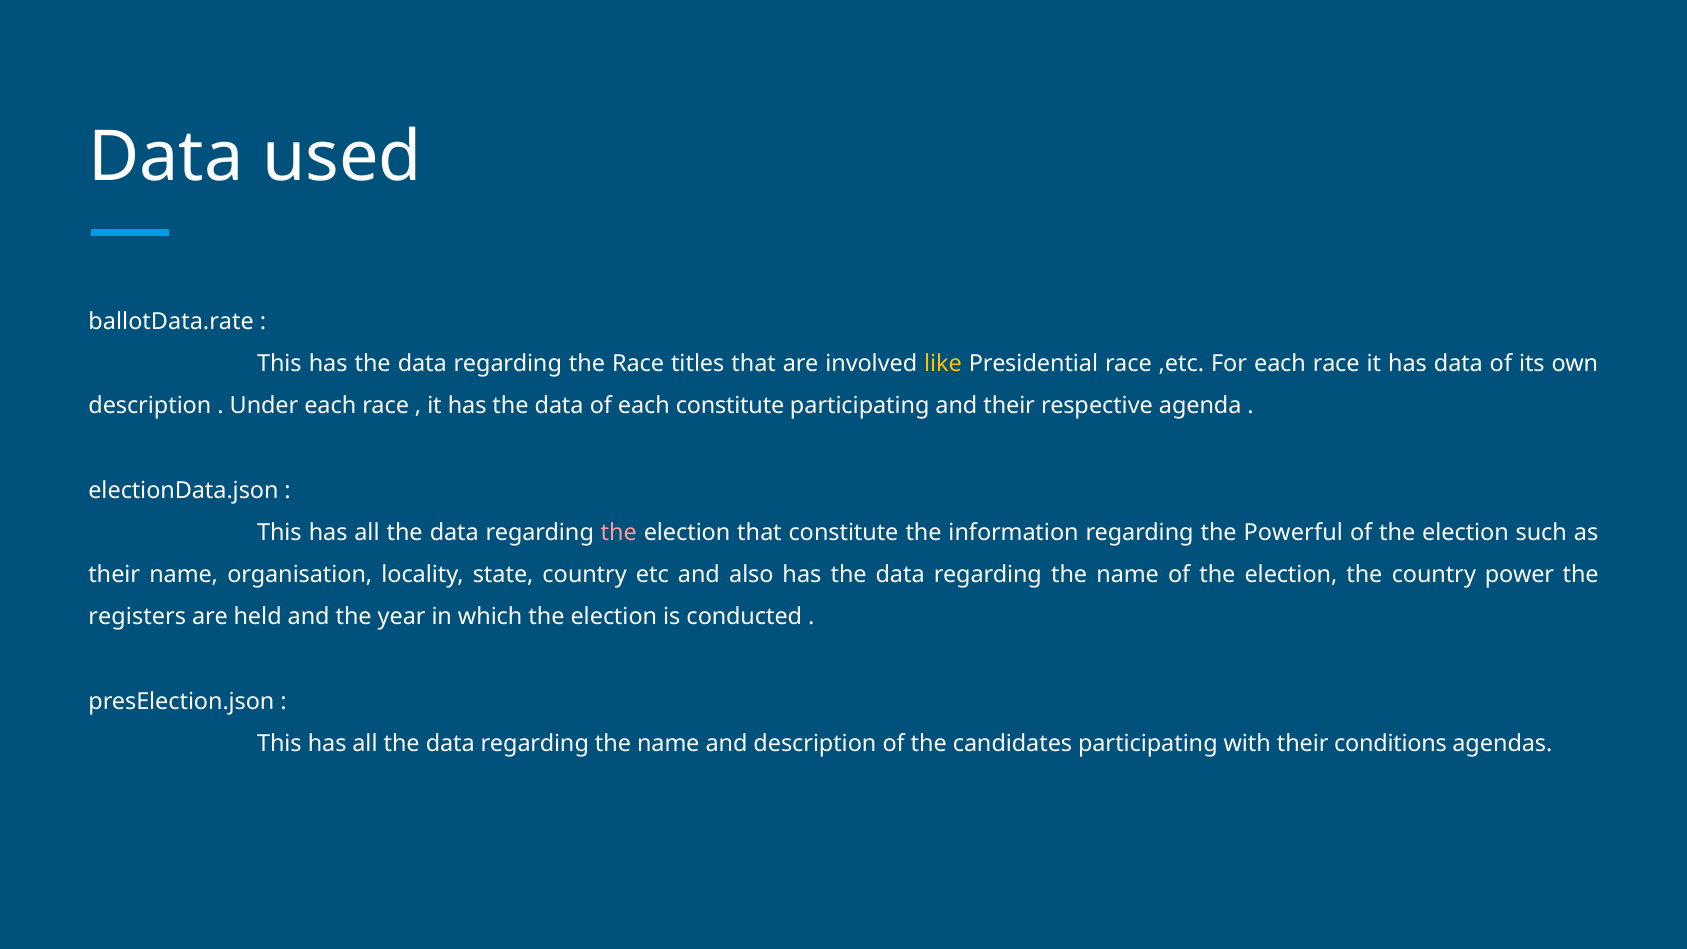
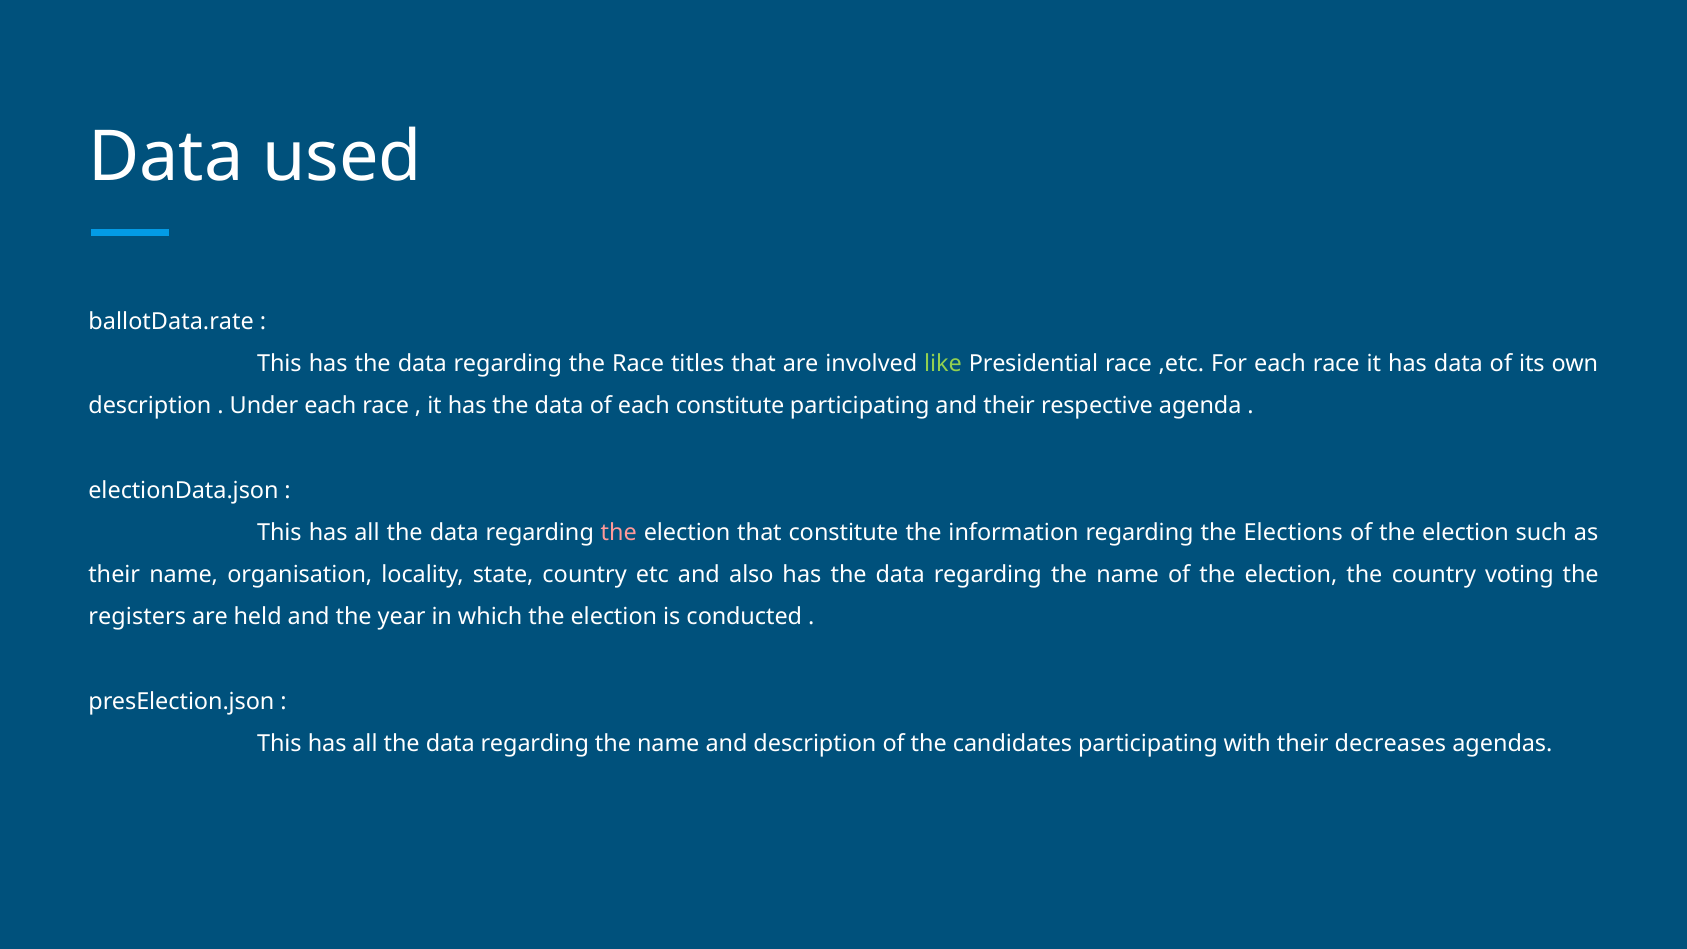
like colour: yellow -> light green
Powerful: Powerful -> Elections
power: power -> voting
conditions: conditions -> decreases
